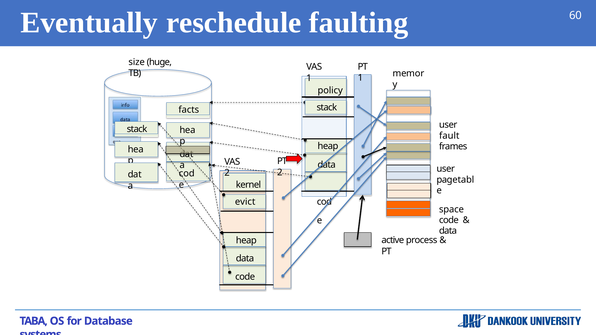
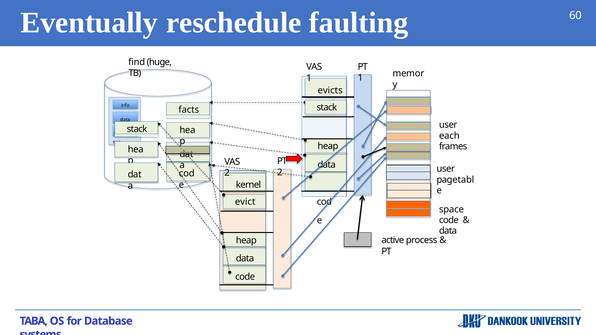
size: size -> find
policy: policy -> evicts
fault: fault -> each
